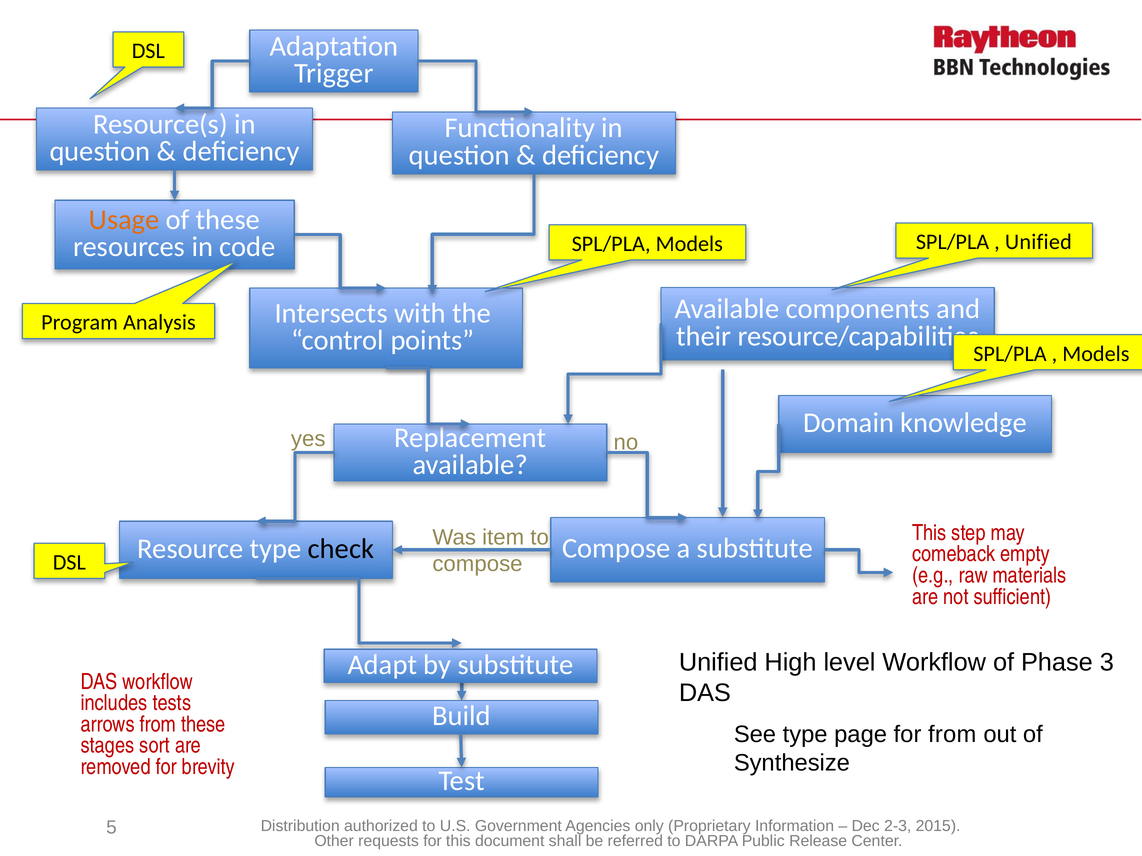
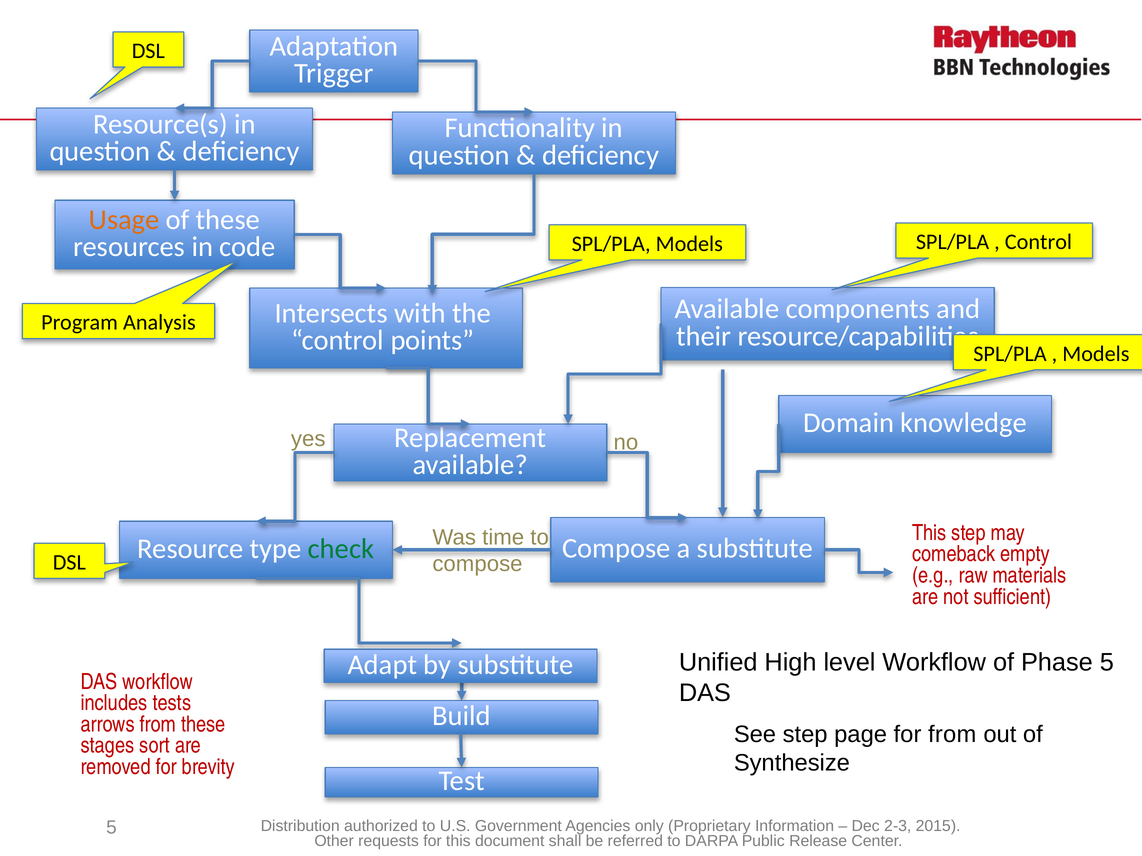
Unified at (1038, 242): Unified -> Control
item: item -> time
check colour: black -> green
Phase 3: 3 -> 5
See type: type -> step
